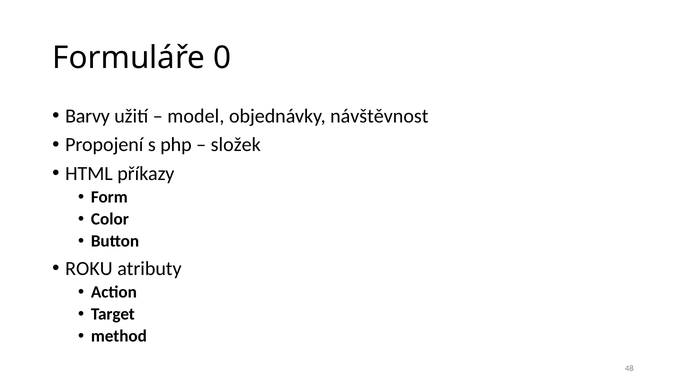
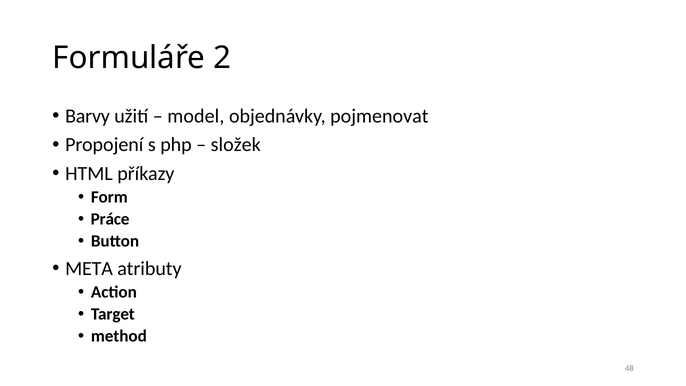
0: 0 -> 2
návštěvnost: návštěvnost -> pojmenovat
Color: Color -> Práce
ROKU: ROKU -> META
